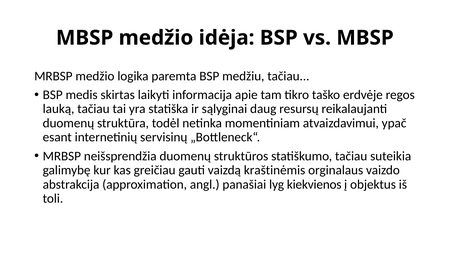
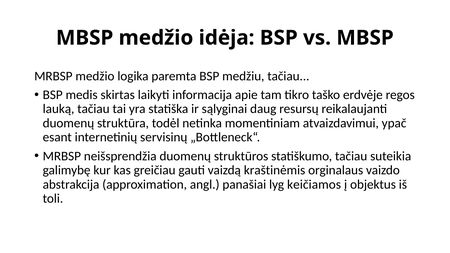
kiekvienos: kiekvienos -> keičiamos
